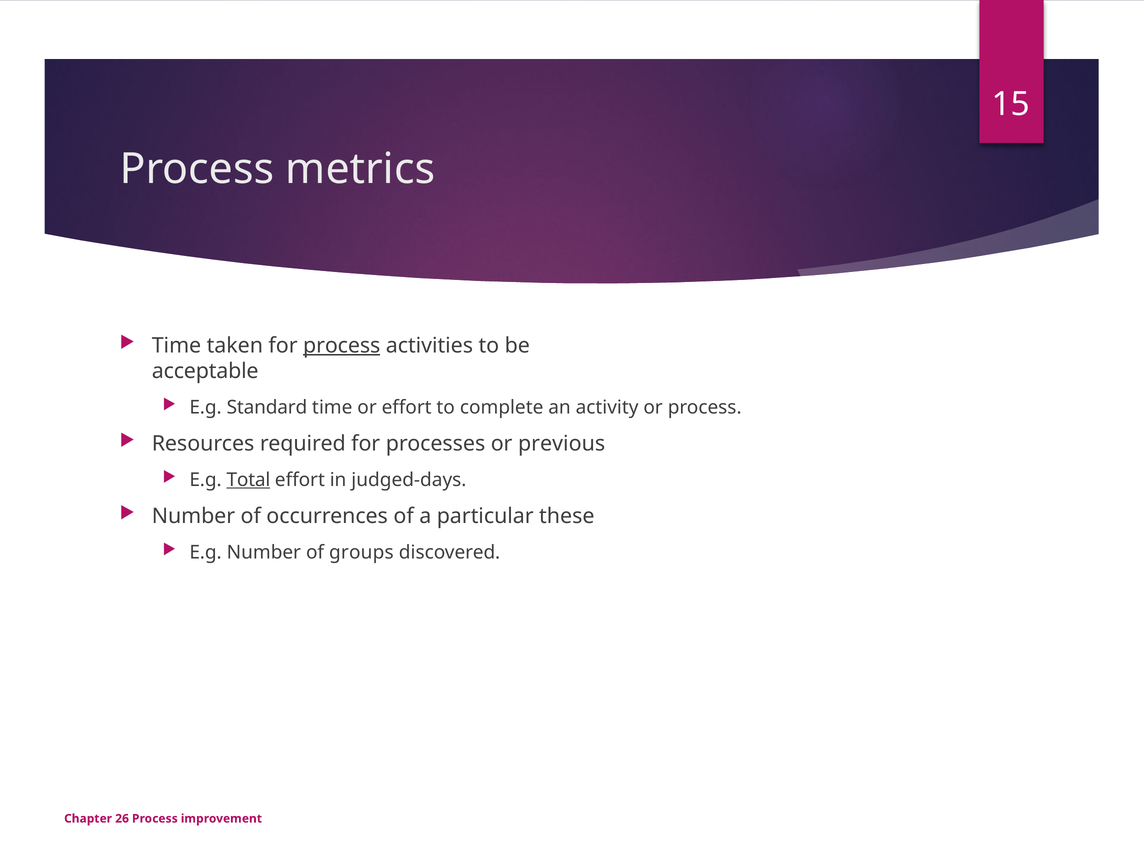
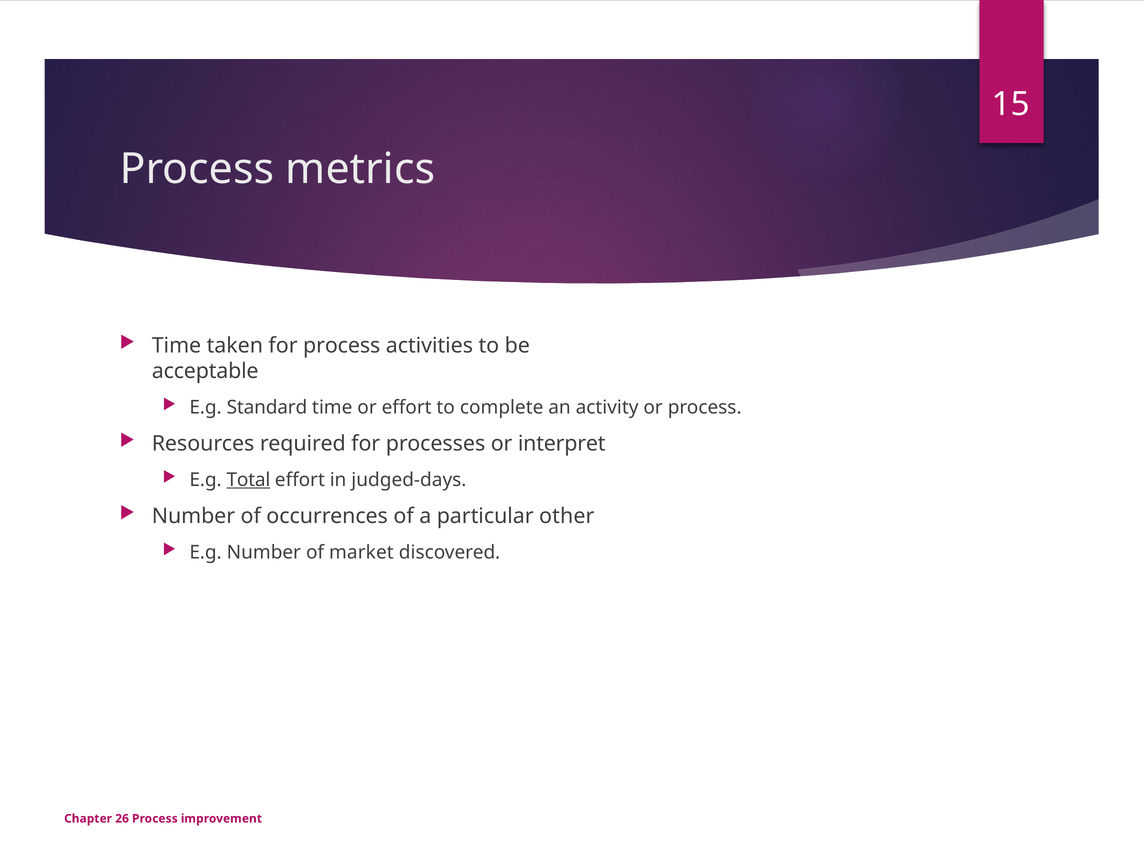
process at (342, 346) underline: present -> none
previous: previous -> interpret
these: these -> other
groups: groups -> market
